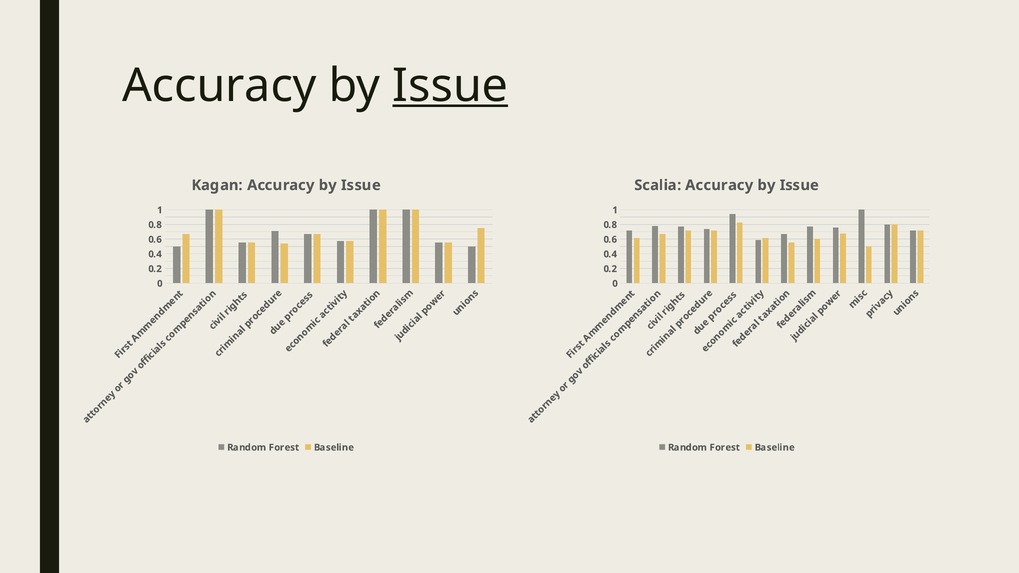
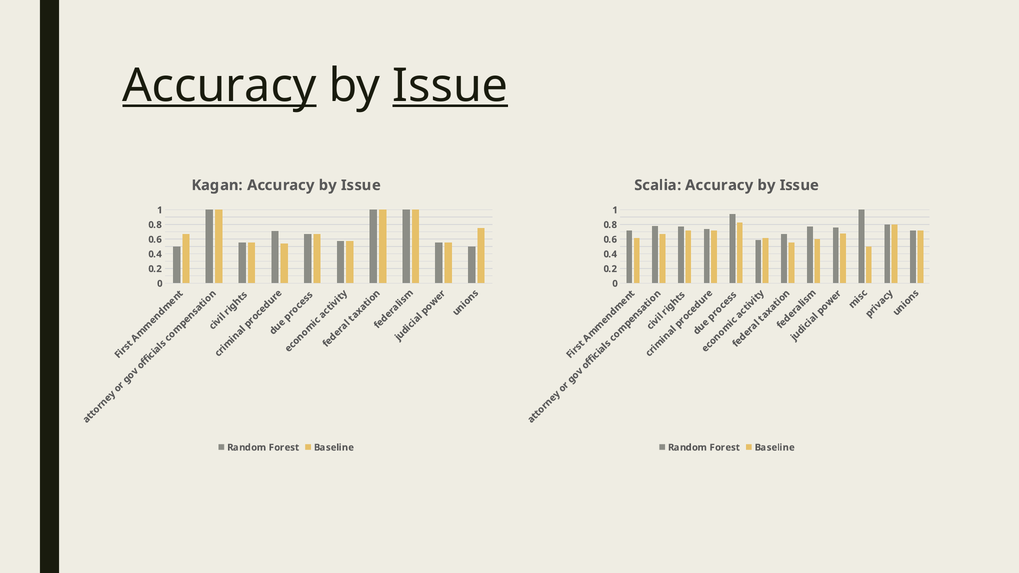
Accuracy at (219, 86) underline: none -> present
